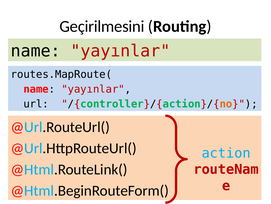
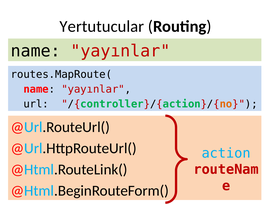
Geçirilmesini: Geçirilmesini -> Yertutucular
